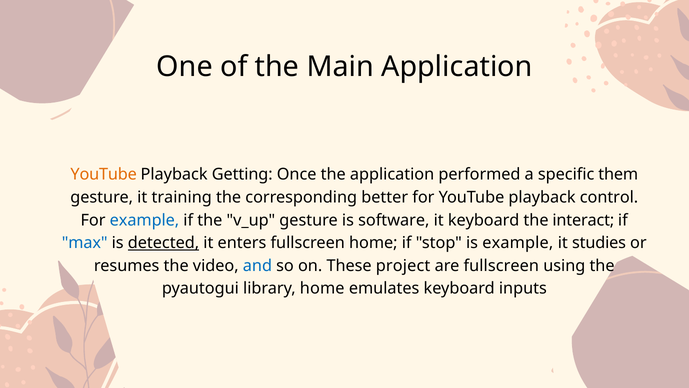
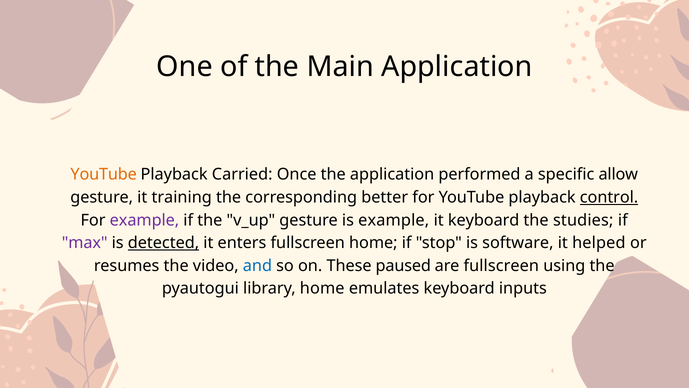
Getting: Getting -> Carried
them: them -> allow
control underline: none -> present
example at (144, 220) colour: blue -> purple
is software: software -> example
interact: interact -> studies
max colour: blue -> purple
is example: example -> software
studies: studies -> helped
project: project -> paused
